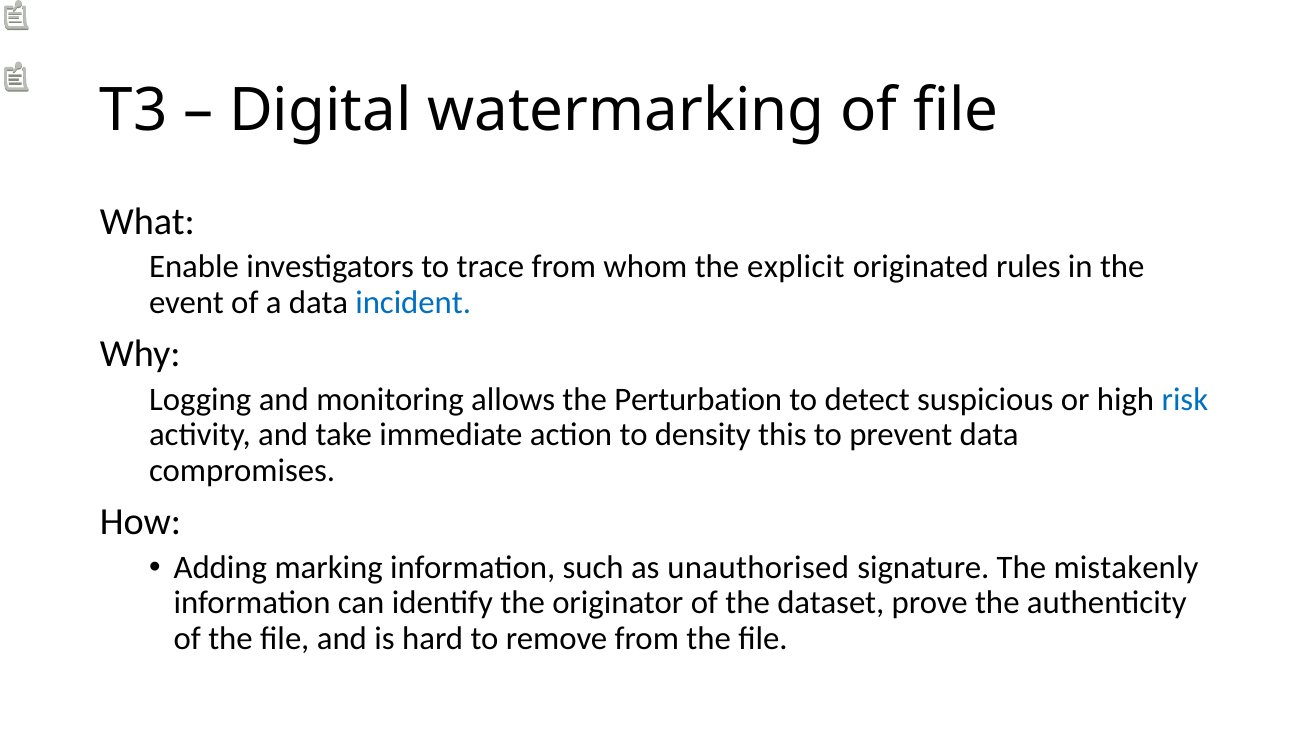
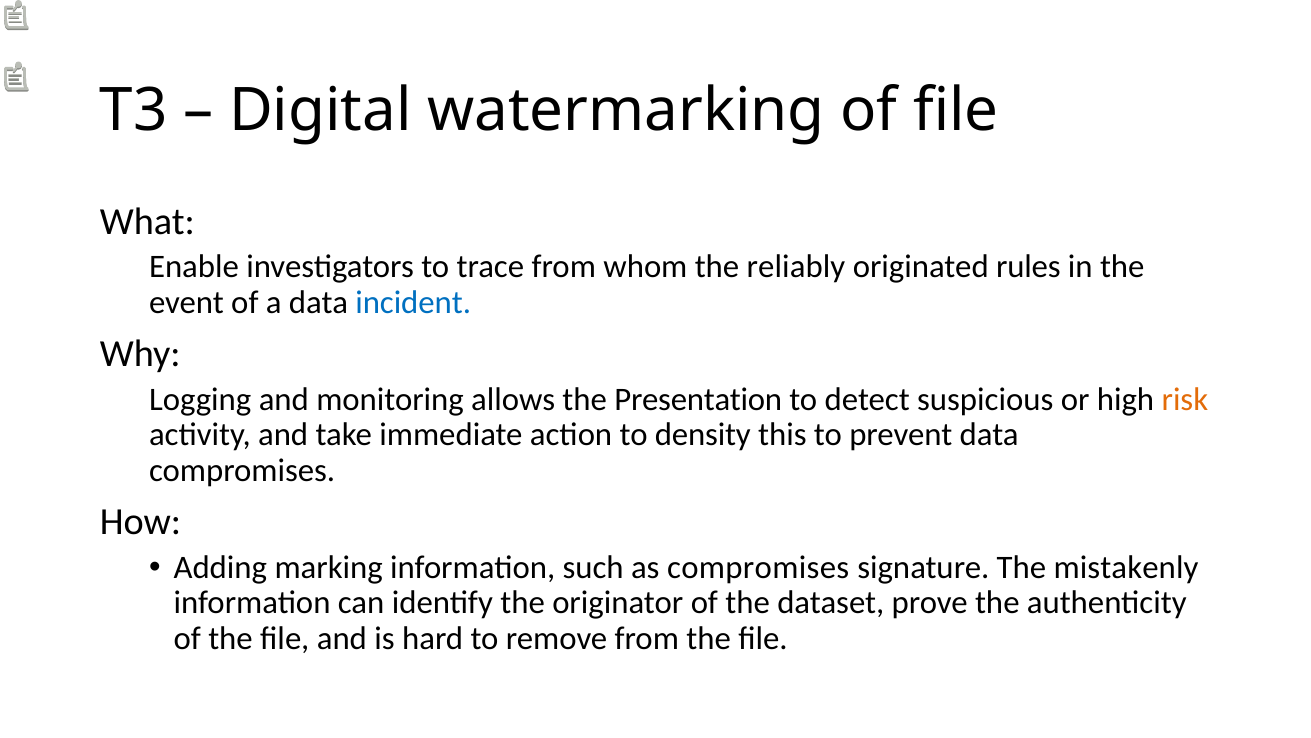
explicit: explicit -> reliably
Perturbation: Perturbation -> Presentation
risk colour: blue -> orange
as unauthorised: unauthorised -> compromises
